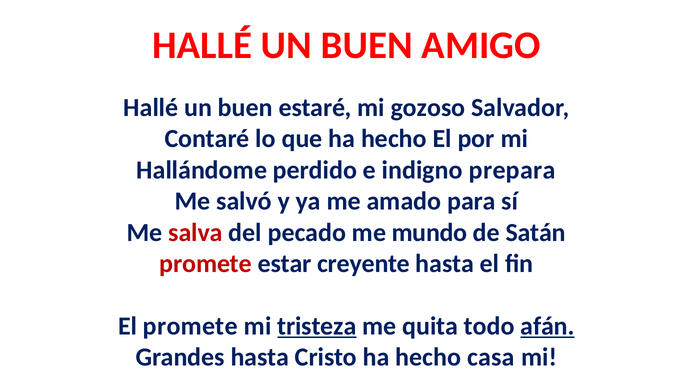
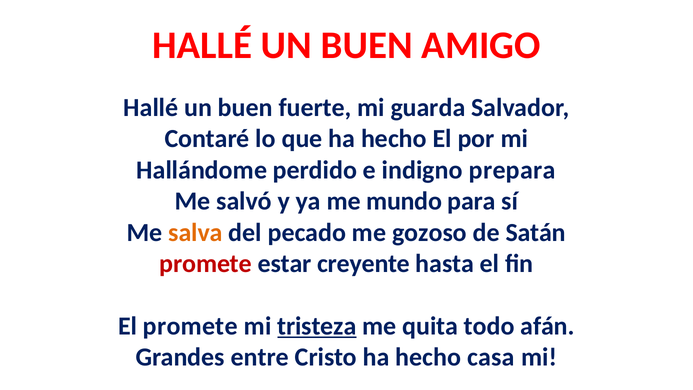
estaré: estaré -> fuerte
gozoso: gozoso -> guarda
amado: amado -> mundo
salva colour: red -> orange
mundo: mundo -> gozoso
afán underline: present -> none
Grandes hasta: hasta -> entre
